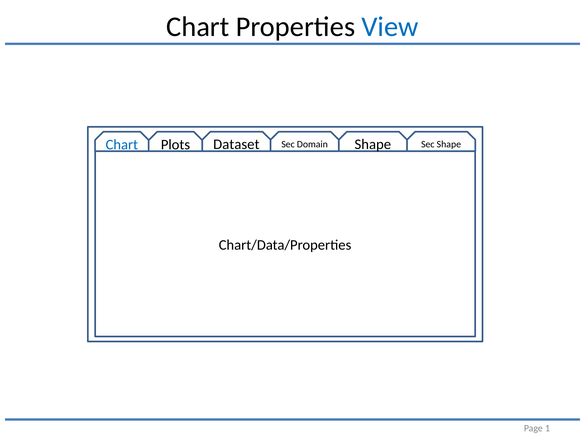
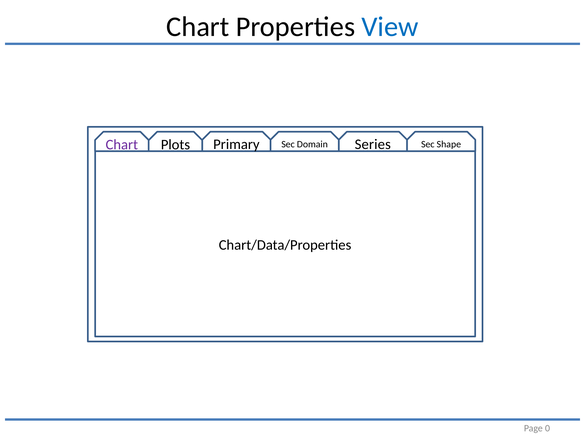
Chart at (122, 144) colour: blue -> purple
Dataset: Dataset -> Primary
Domain Shape: Shape -> Series
1: 1 -> 0
